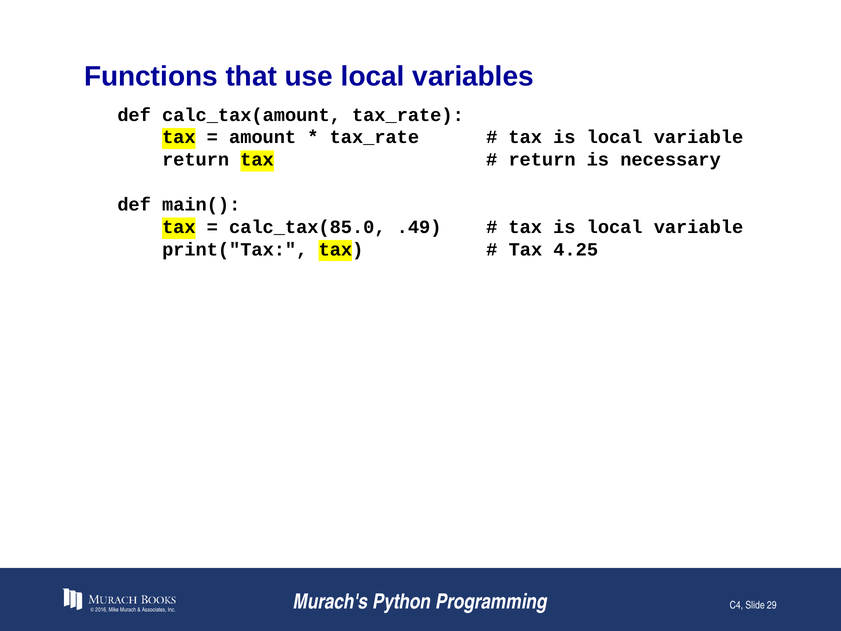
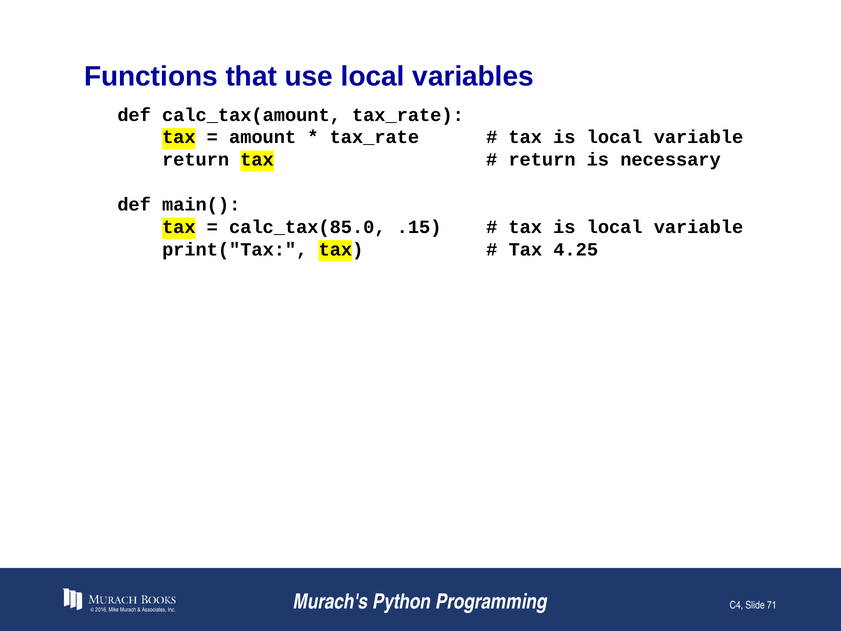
.49: .49 -> .15
29: 29 -> 71
